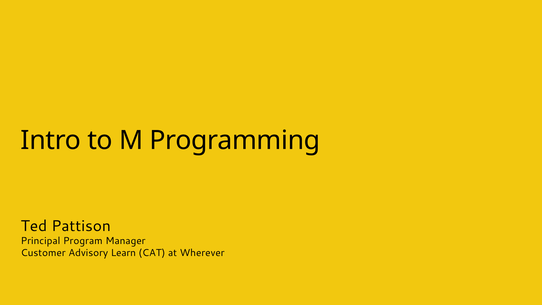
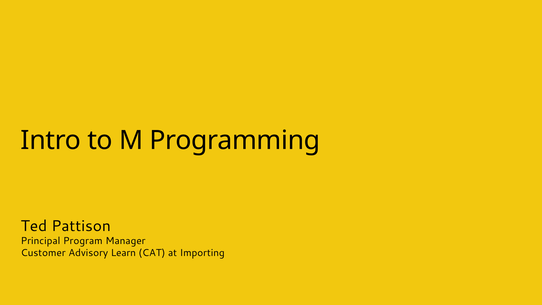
Wherever: Wherever -> Importing
